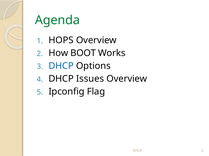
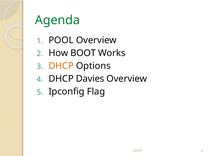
HOPS: HOPS -> POOL
DHCP at (61, 66) colour: blue -> orange
Issues: Issues -> Davies
